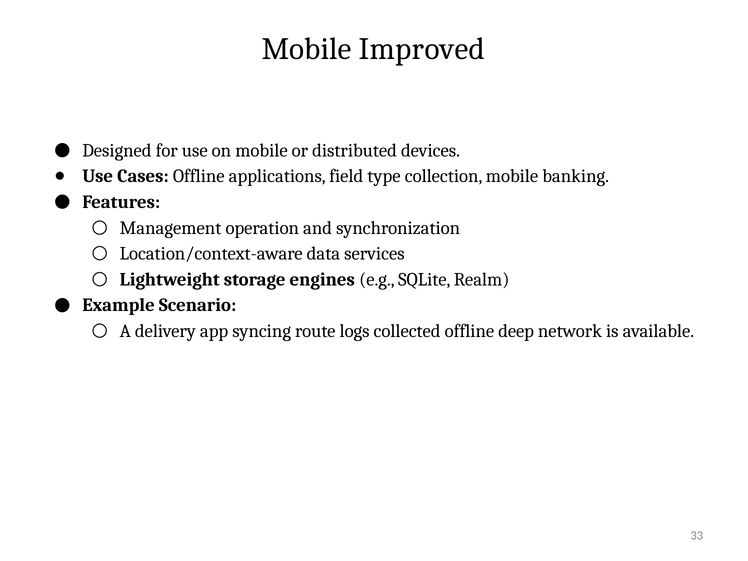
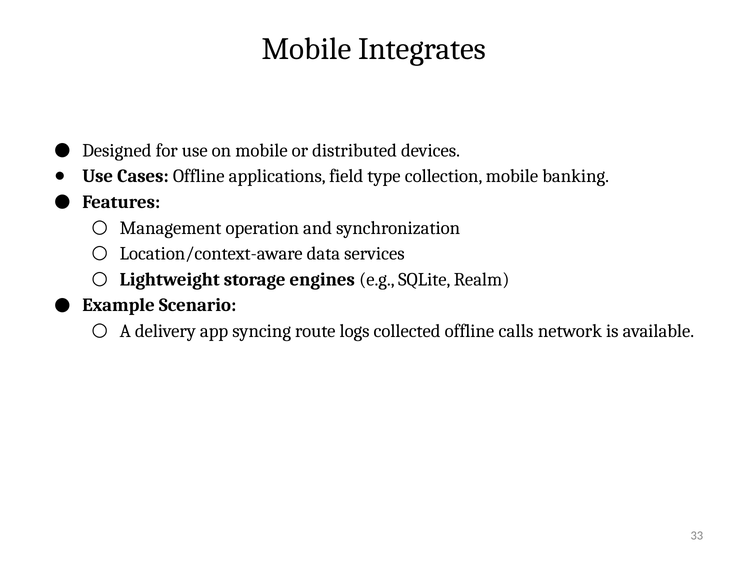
Improved: Improved -> Integrates
deep: deep -> calls
